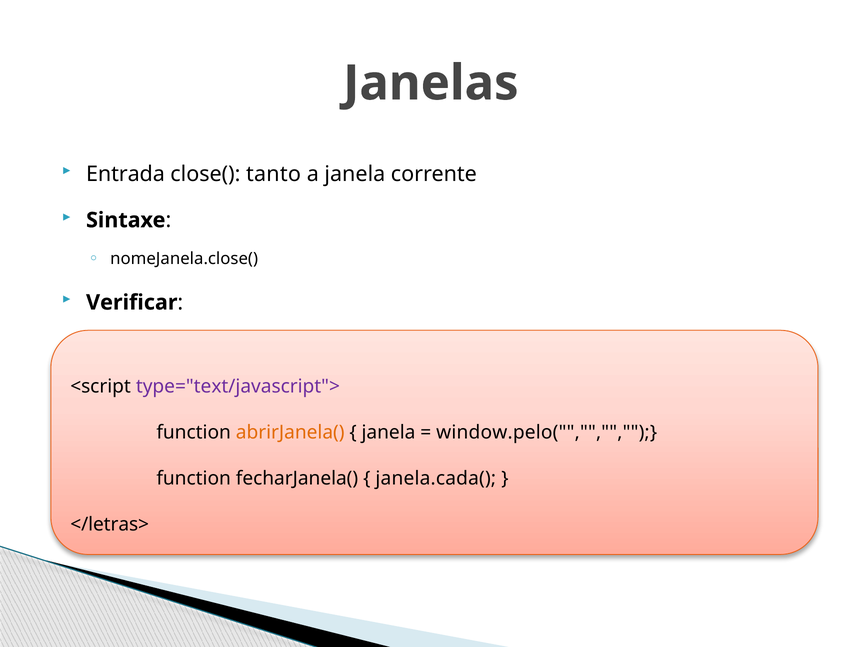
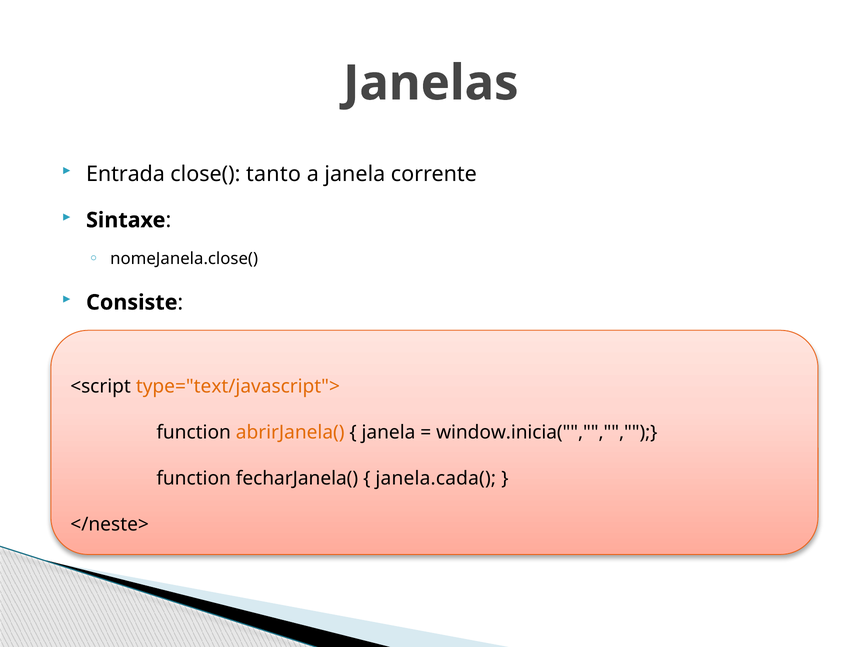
Verificar: Verificar -> Consiste
type="text/javascript"> colour: purple -> orange
window.pelo(: window.pelo( -> window.inicia(
</letras>: </letras> -> </neste>
